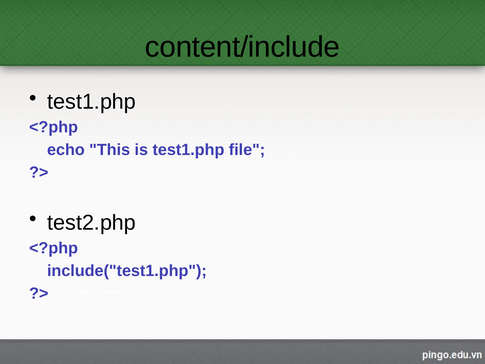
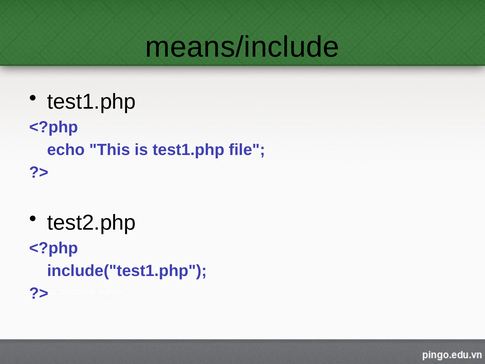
content/include: content/include -> means/include
